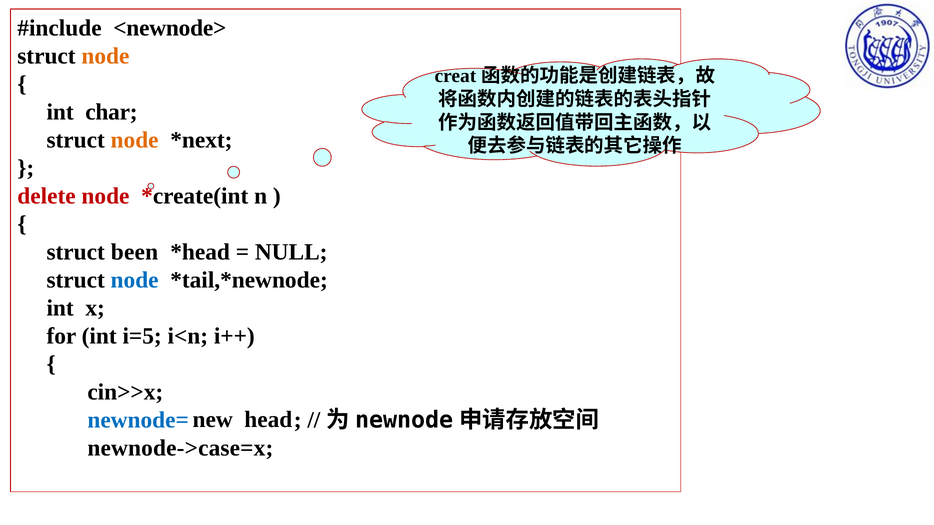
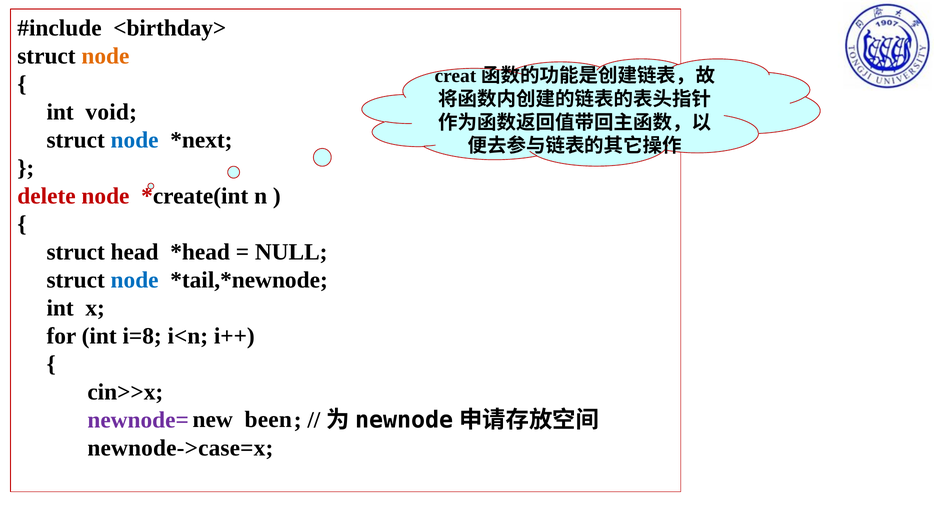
<newnode>: <newnode> -> <birthday>
char: char -> void
node at (135, 140) colour: orange -> blue
been: been -> head
i=5: i=5 -> i=8
head: head -> been
newnode= colour: blue -> purple
